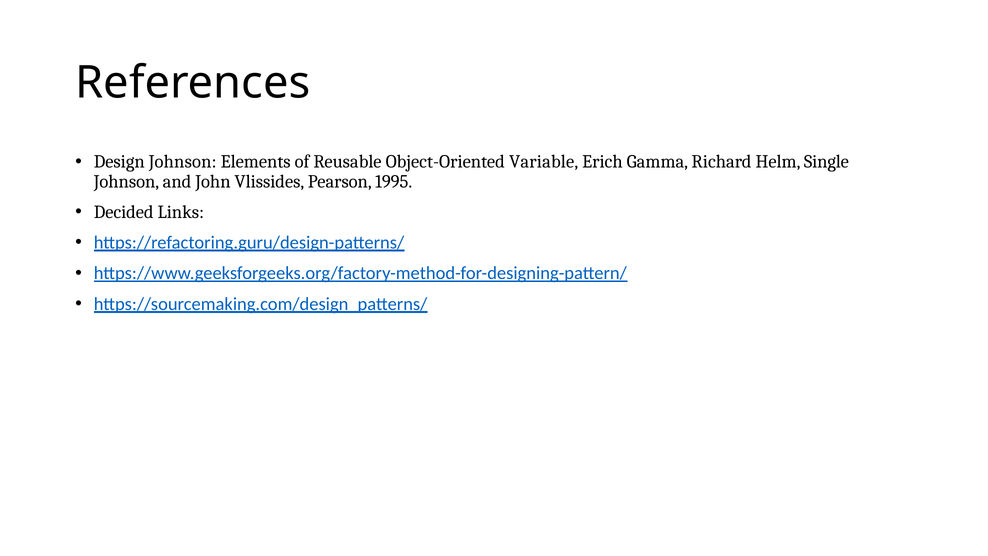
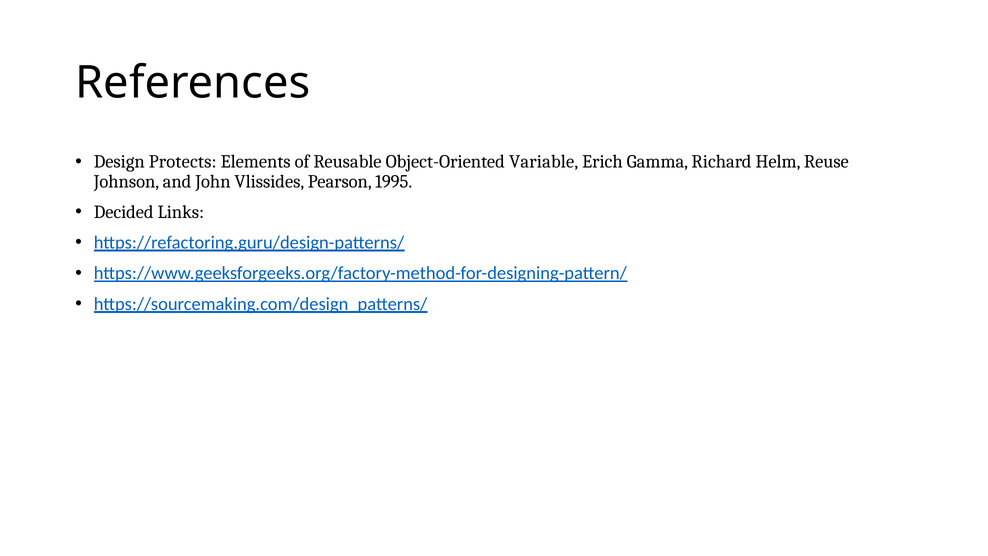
Design Johnson: Johnson -> Protects
Single: Single -> Reuse
